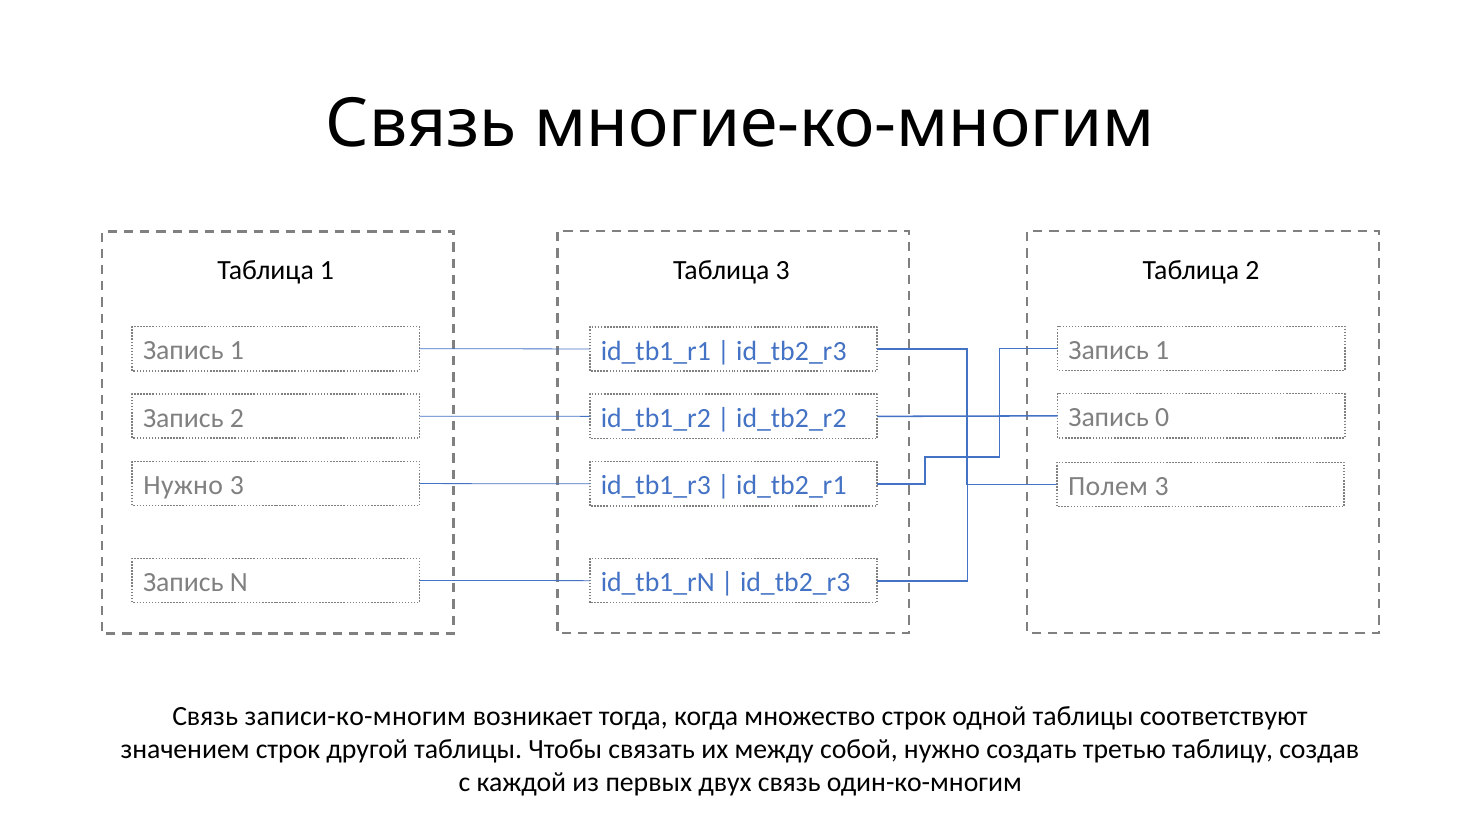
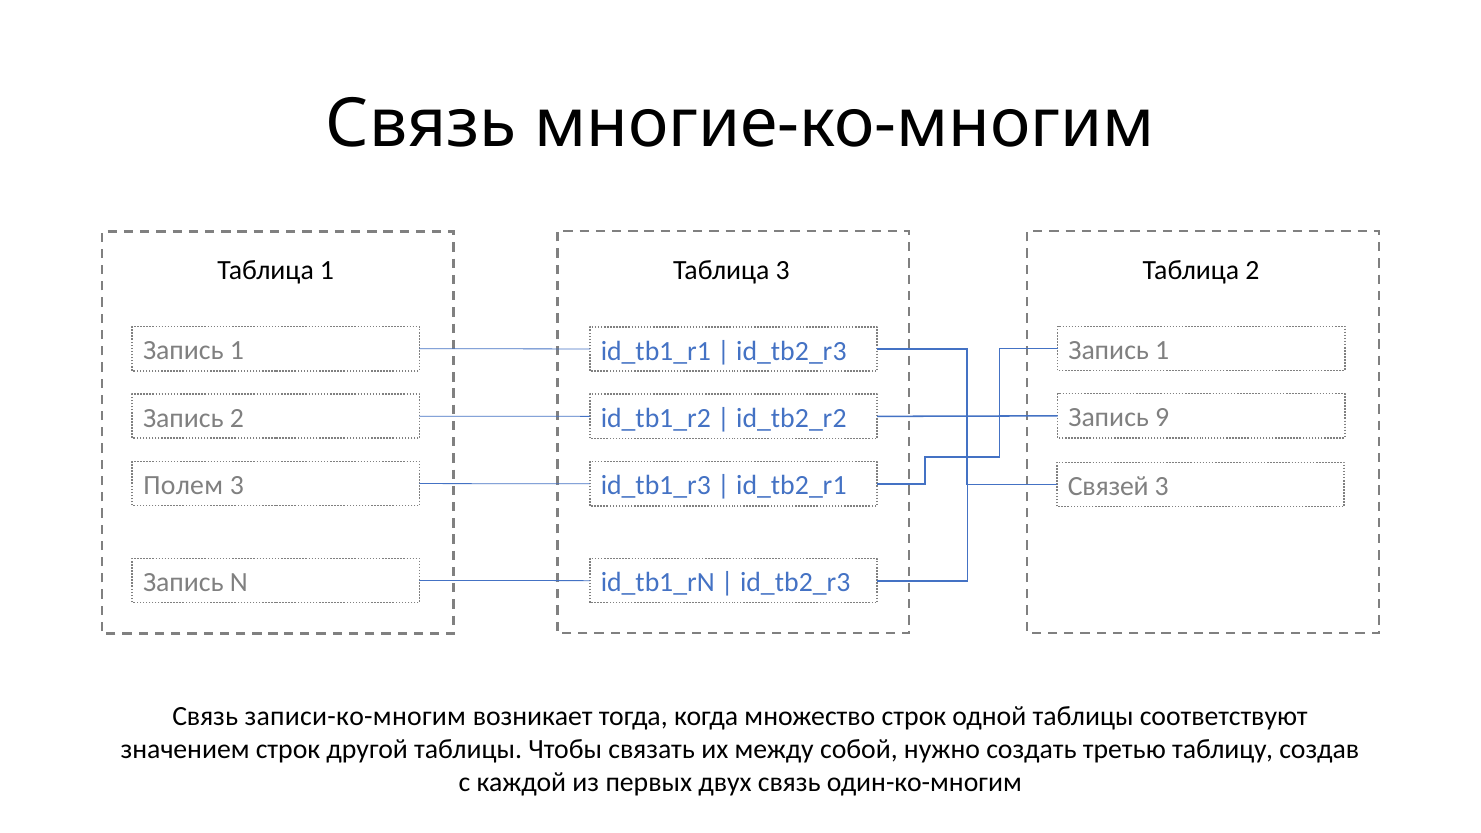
0: 0 -> 9
Нужно at (183, 486): Нужно -> Полем
Полем: Полем -> Связей
